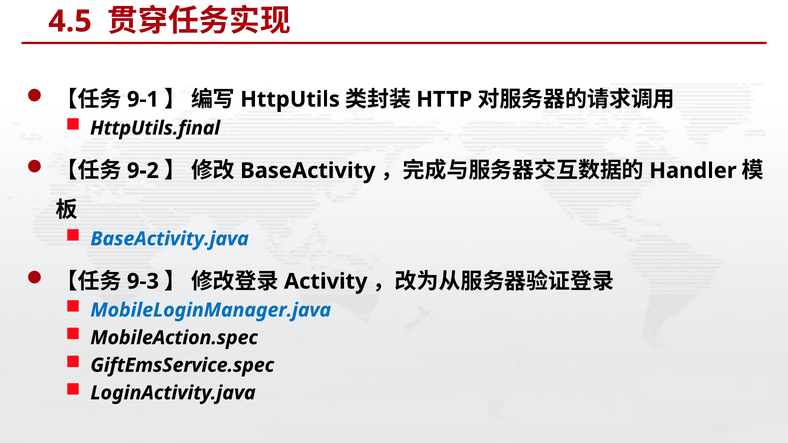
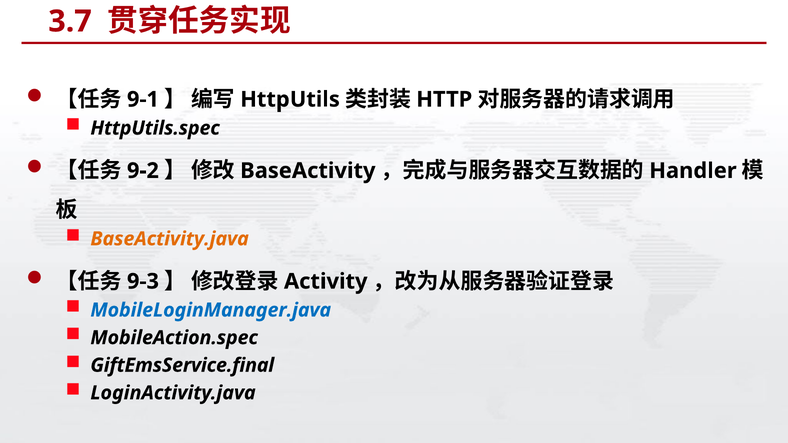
4.5: 4.5 -> 3.7
HttpUtils.final: HttpUtils.final -> HttpUtils.spec
BaseActivity.java colour: blue -> orange
GiftEmsService.spec: GiftEmsService.spec -> GiftEmsService.final
